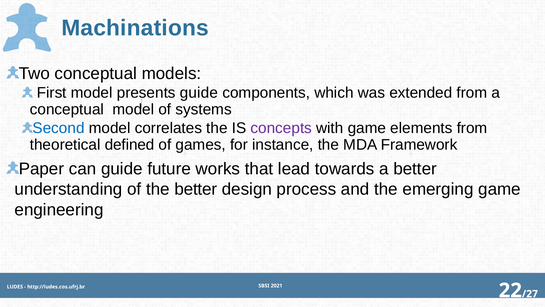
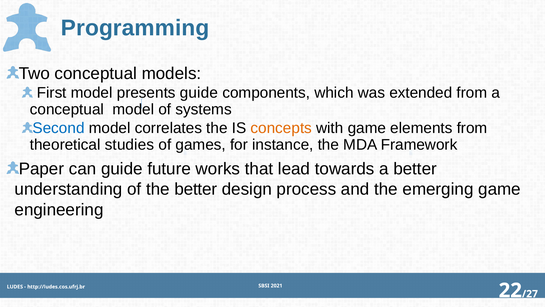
Machinations: Machinations -> Programming
concepts colour: purple -> orange
defined: defined -> studies
